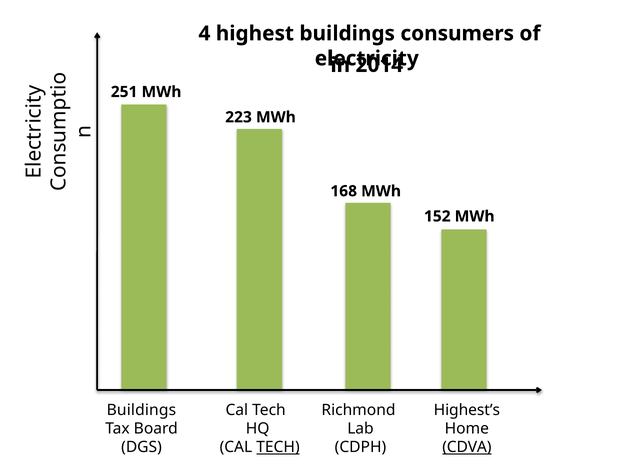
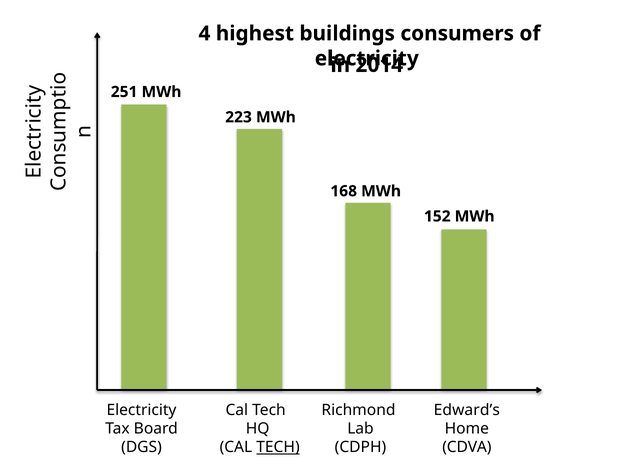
Buildings at (141, 410): Buildings -> Electricity
Highest’s: Highest’s -> Edward’s
CDVA underline: present -> none
